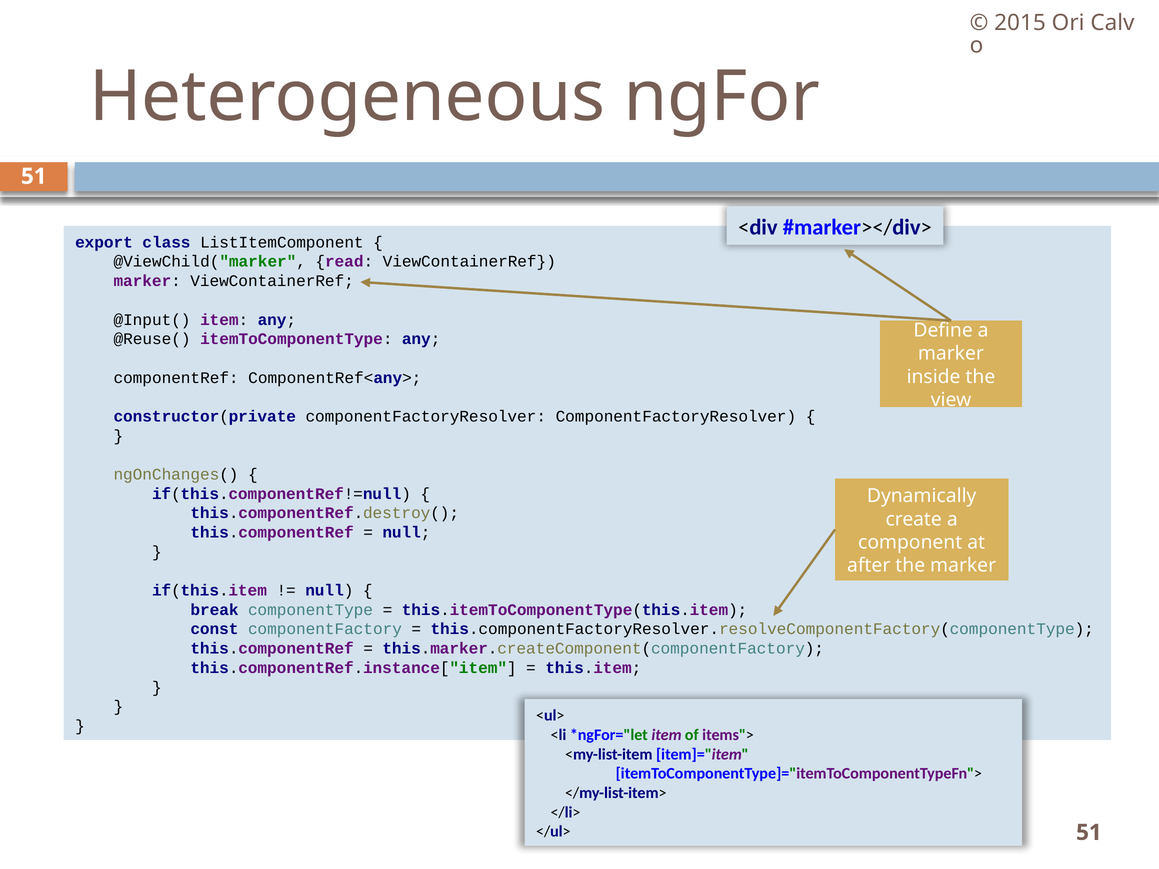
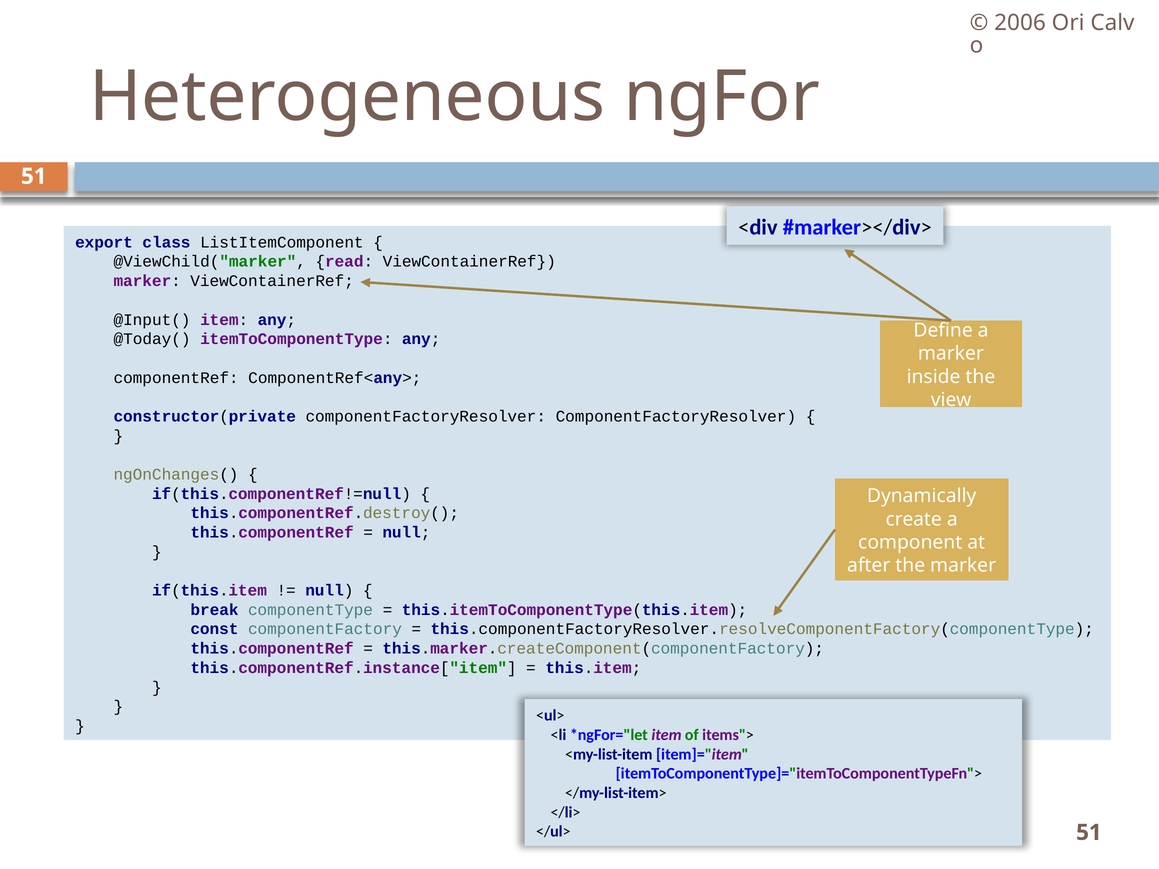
2015: 2015 -> 2006
@Reuse(: @Reuse( -> @Today(
